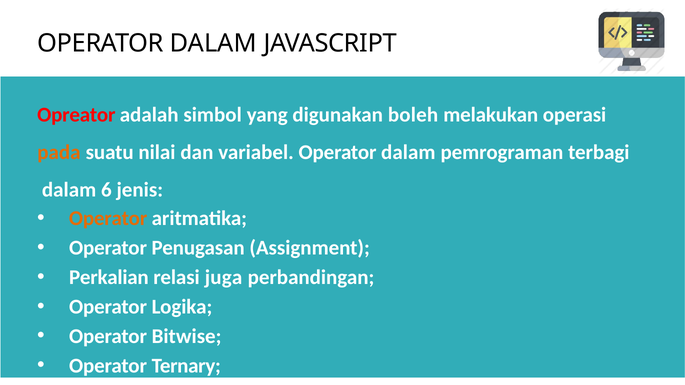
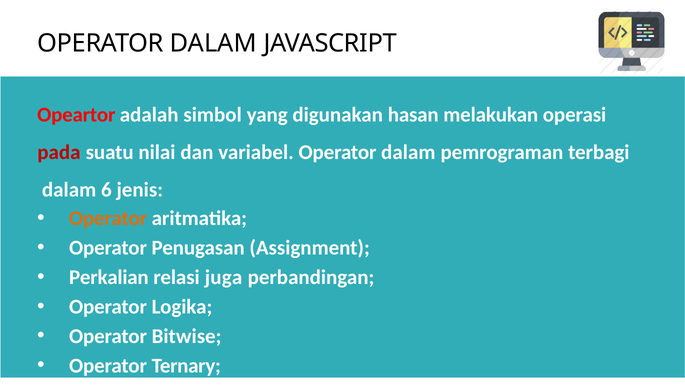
Opreator: Opreator -> Opeartor
boleh: boleh -> hasan
pada colour: orange -> red
